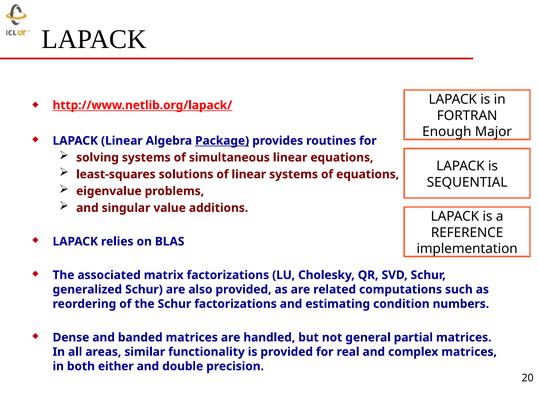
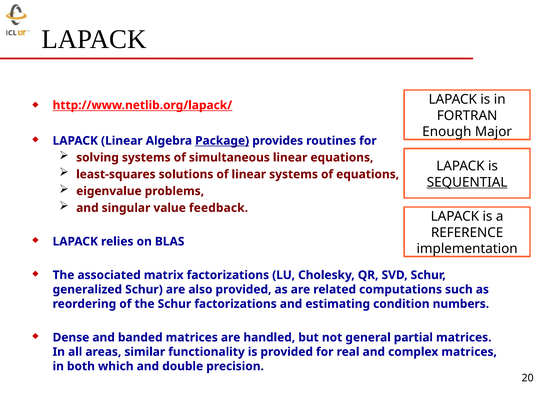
SEQUENTIAL underline: none -> present
additions: additions -> feedback
either: either -> which
